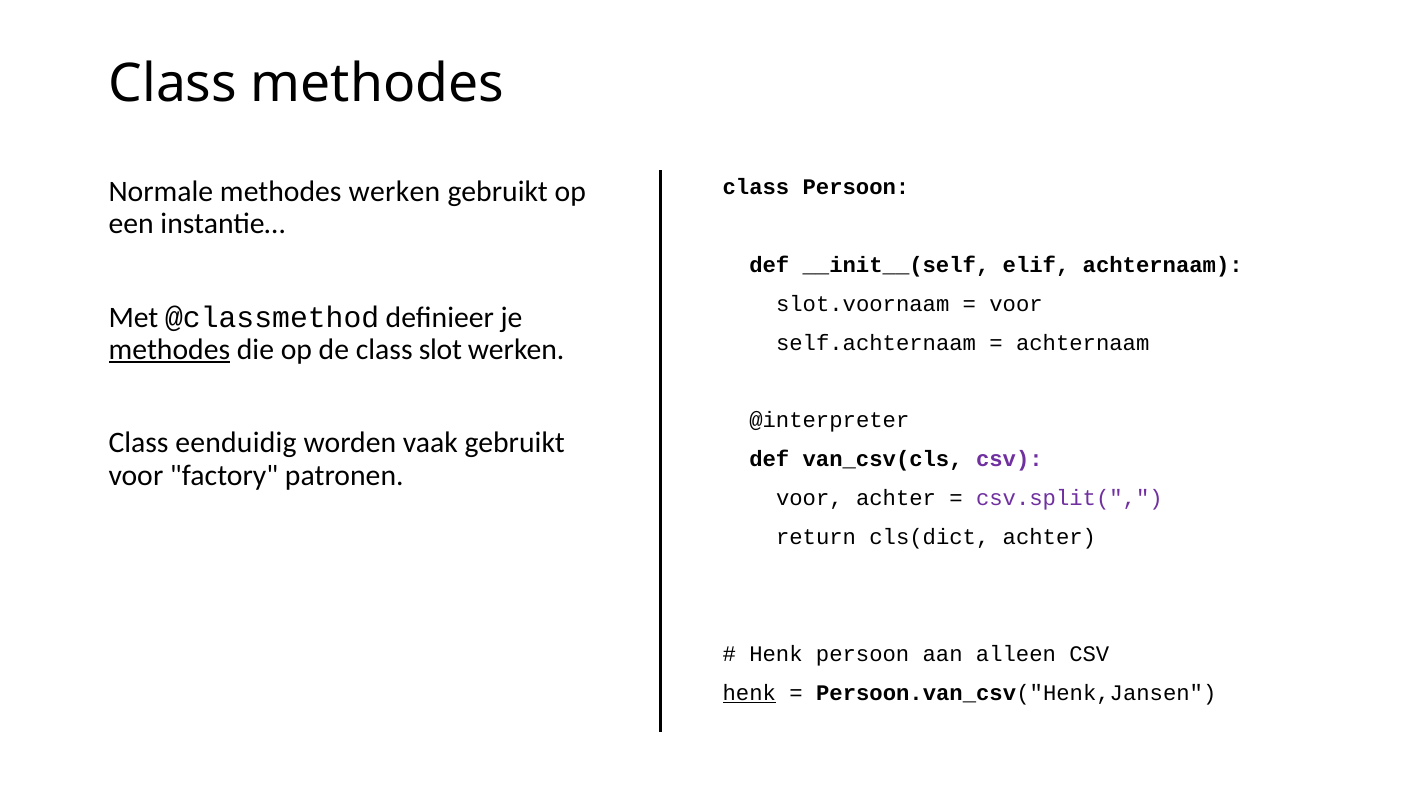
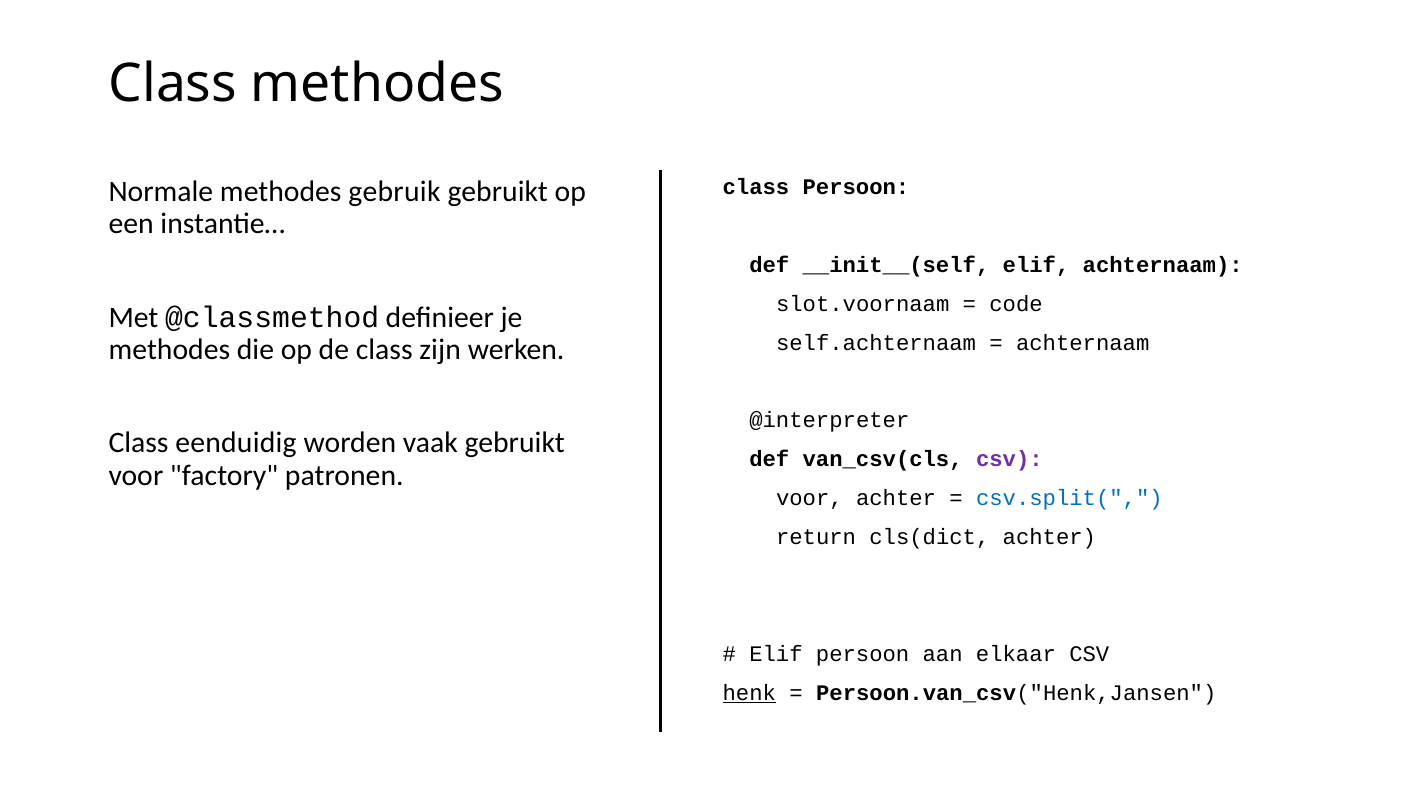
methodes werken: werken -> gebruik
voor at (1016, 304): voor -> code
methodes at (169, 349) underline: present -> none
slot: slot -> zijn
csv.split( colour: purple -> blue
Henk at (776, 654): Henk -> Elif
alleen: alleen -> elkaar
